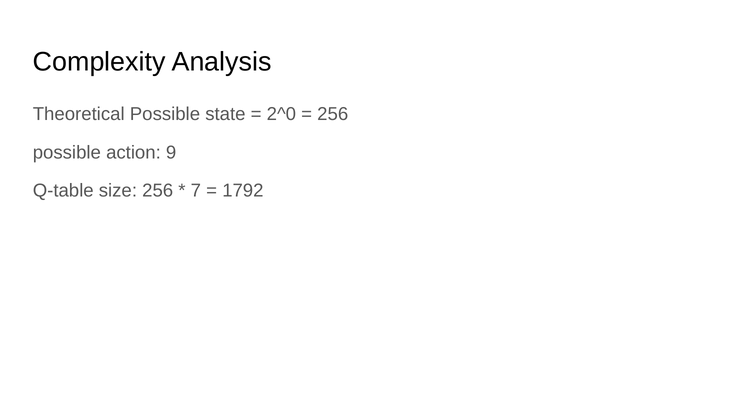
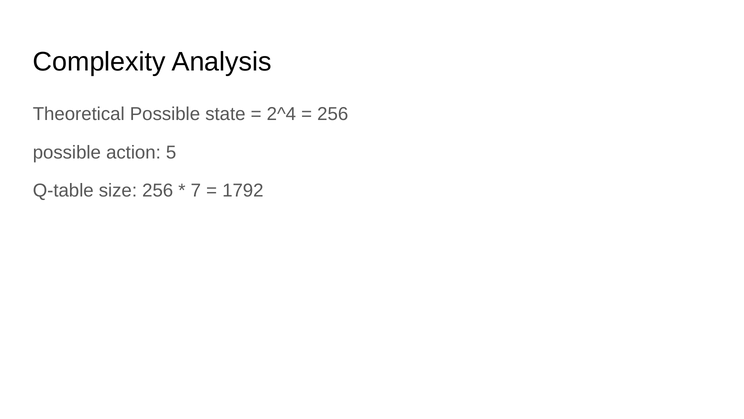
2^0: 2^0 -> 2^4
9: 9 -> 5
